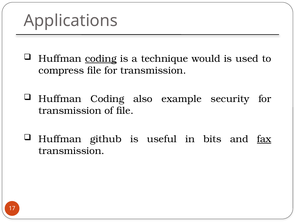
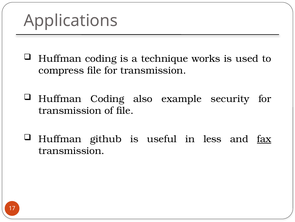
coding at (101, 58) underline: present -> none
would: would -> works
bits: bits -> less
